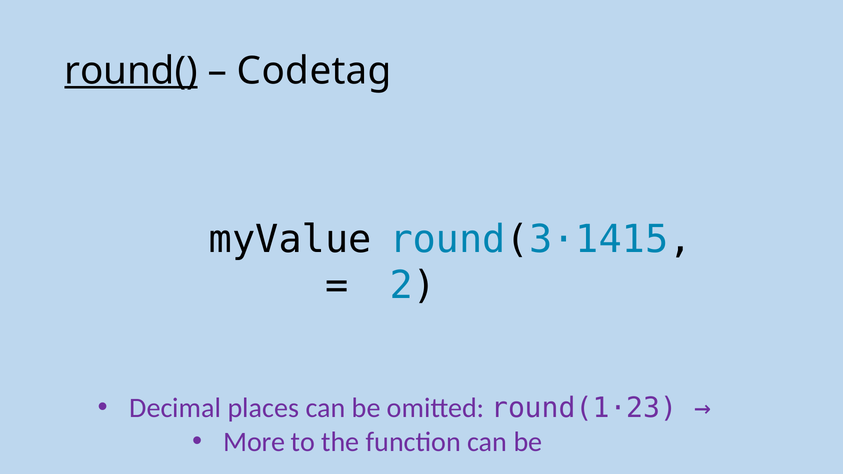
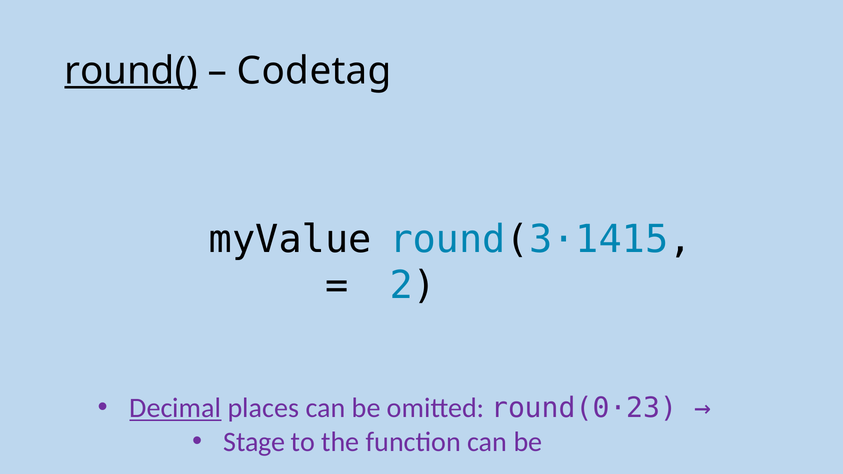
Decimal underline: none -> present
round(1·23: round(1·23 -> round(0·23
More: More -> Stage
